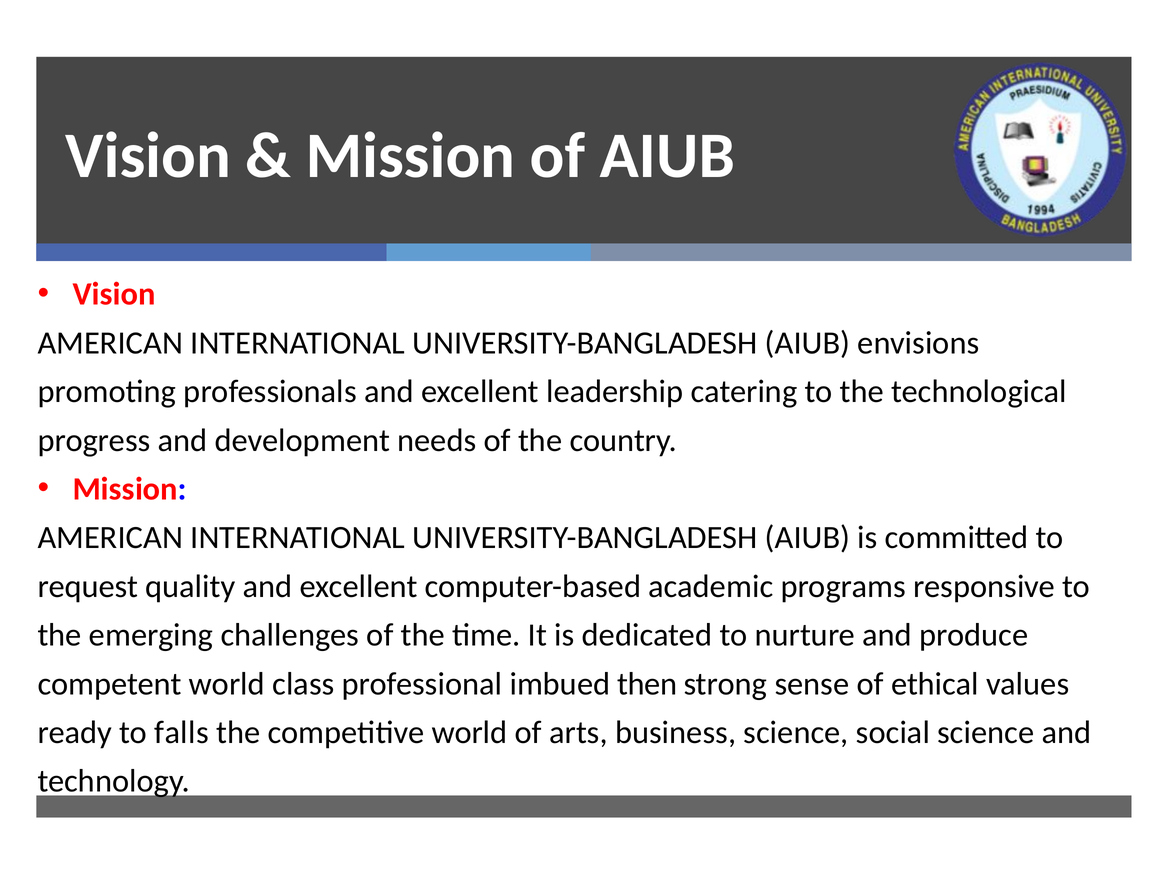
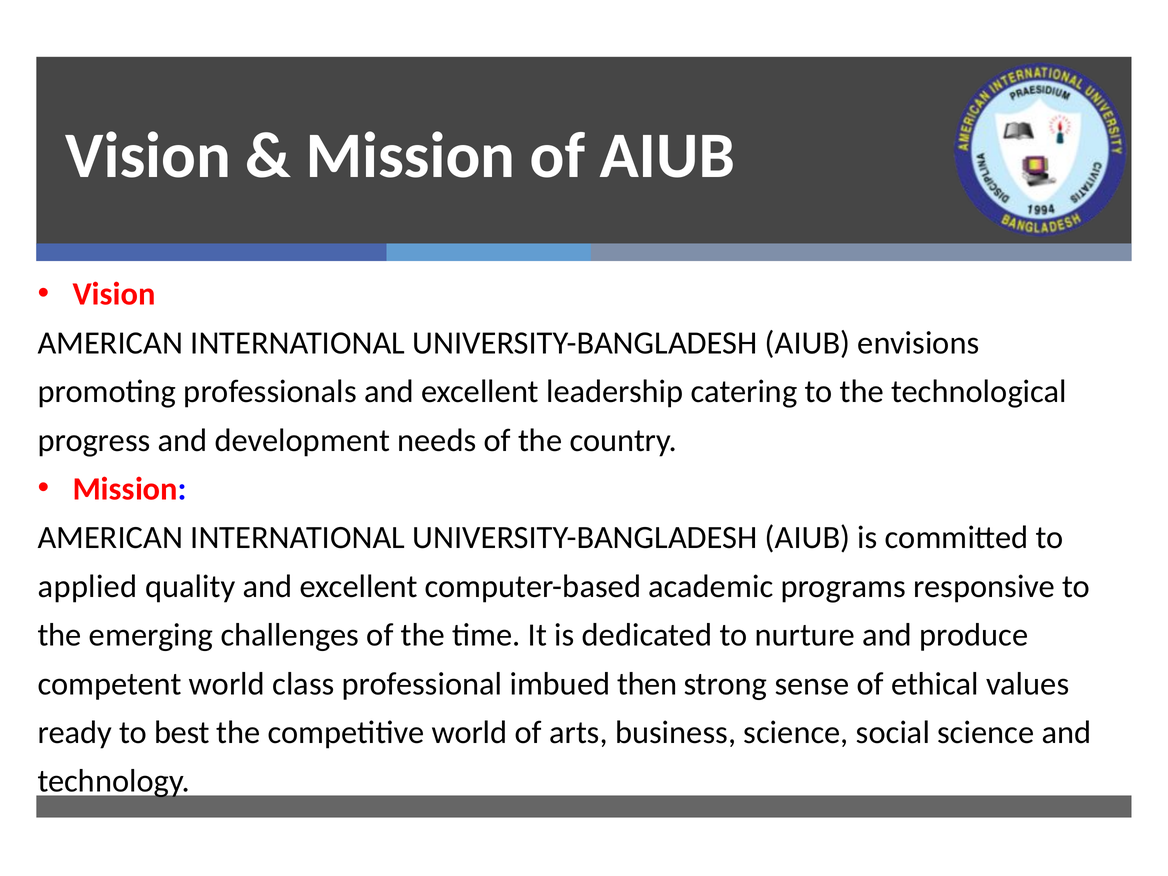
request: request -> applied
falls: falls -> best
